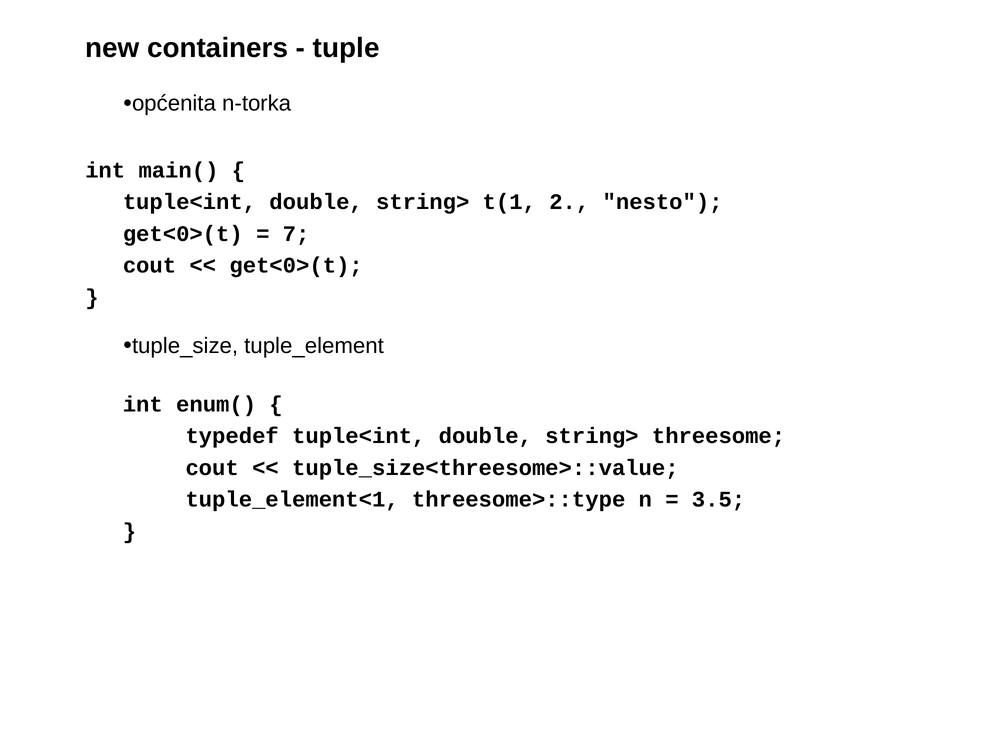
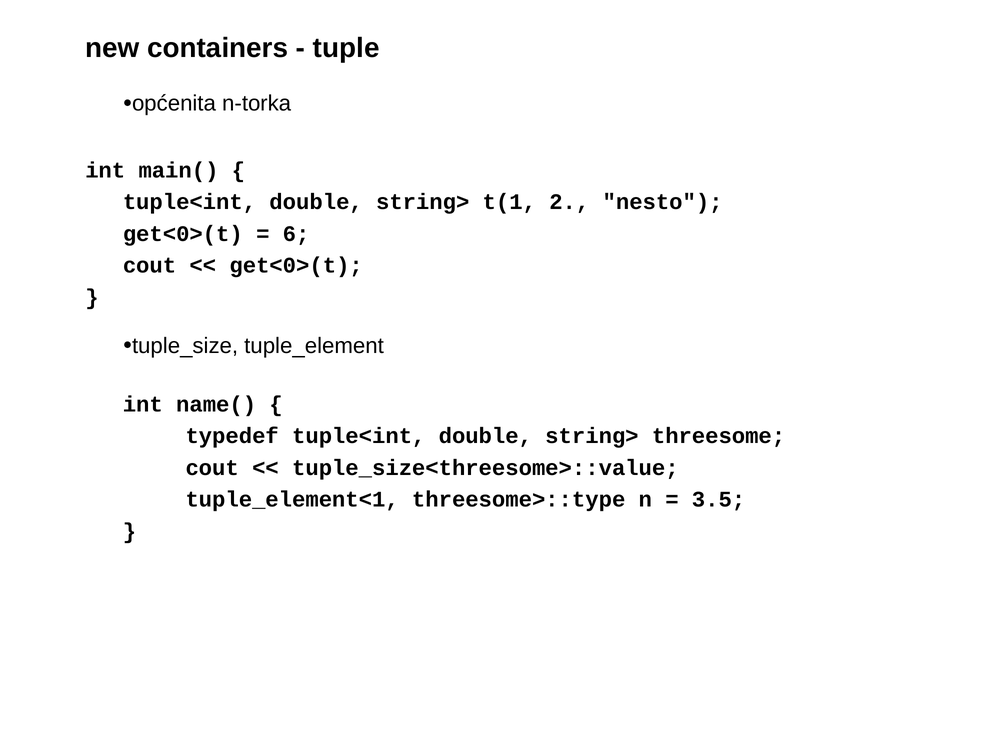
7: 7 -> 6
enum(: enum( -> name(
